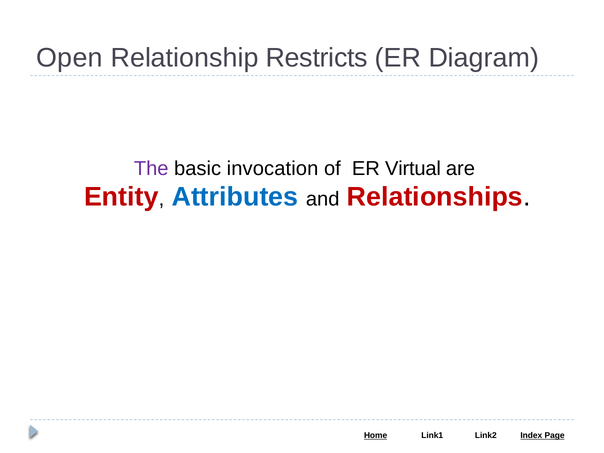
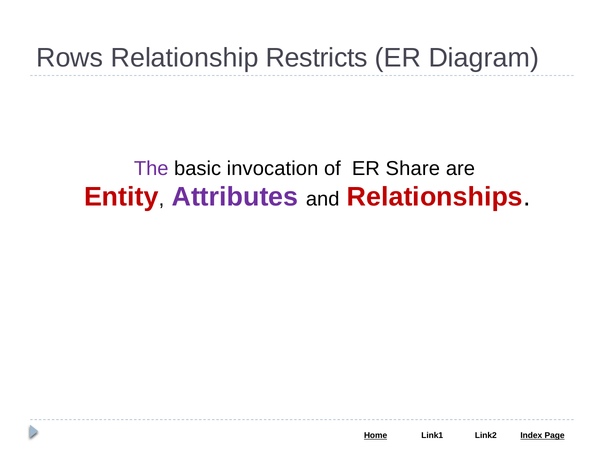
Open: Open -> Rows
Virtual: Virtual -> Share
Attributes colour: blue -> purple
